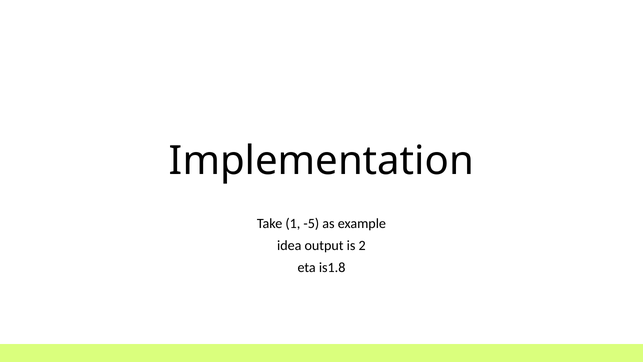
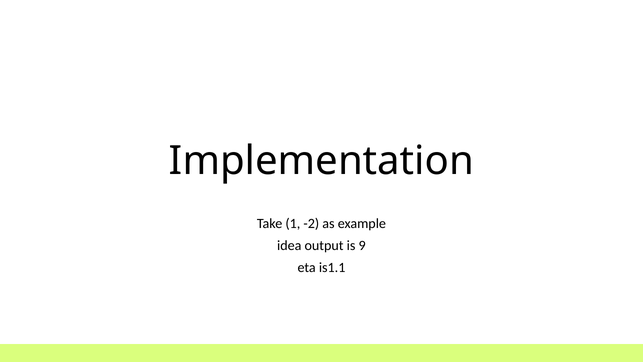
-5: -5 -> -2
2: 2 -> 9
is1.8: is1.8 -> is1.1
